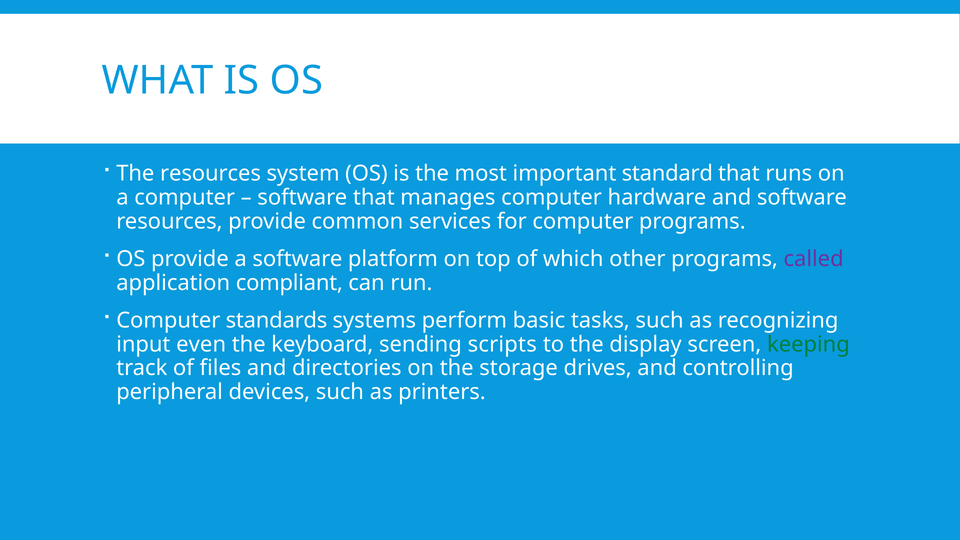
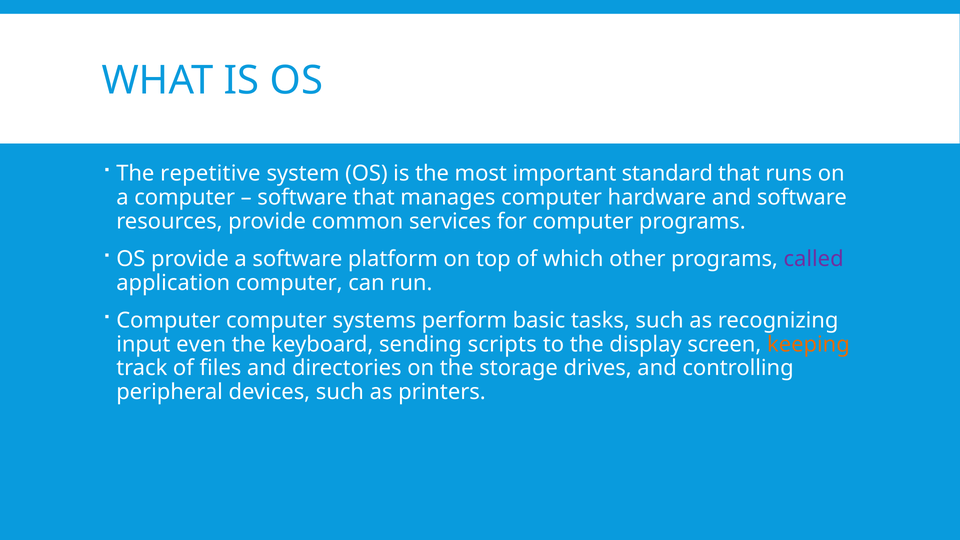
The resources: resources -> repetitive
application compliant: compliant -> computer
Computer standards: standards -> computer
keeping colour: green -> orange
